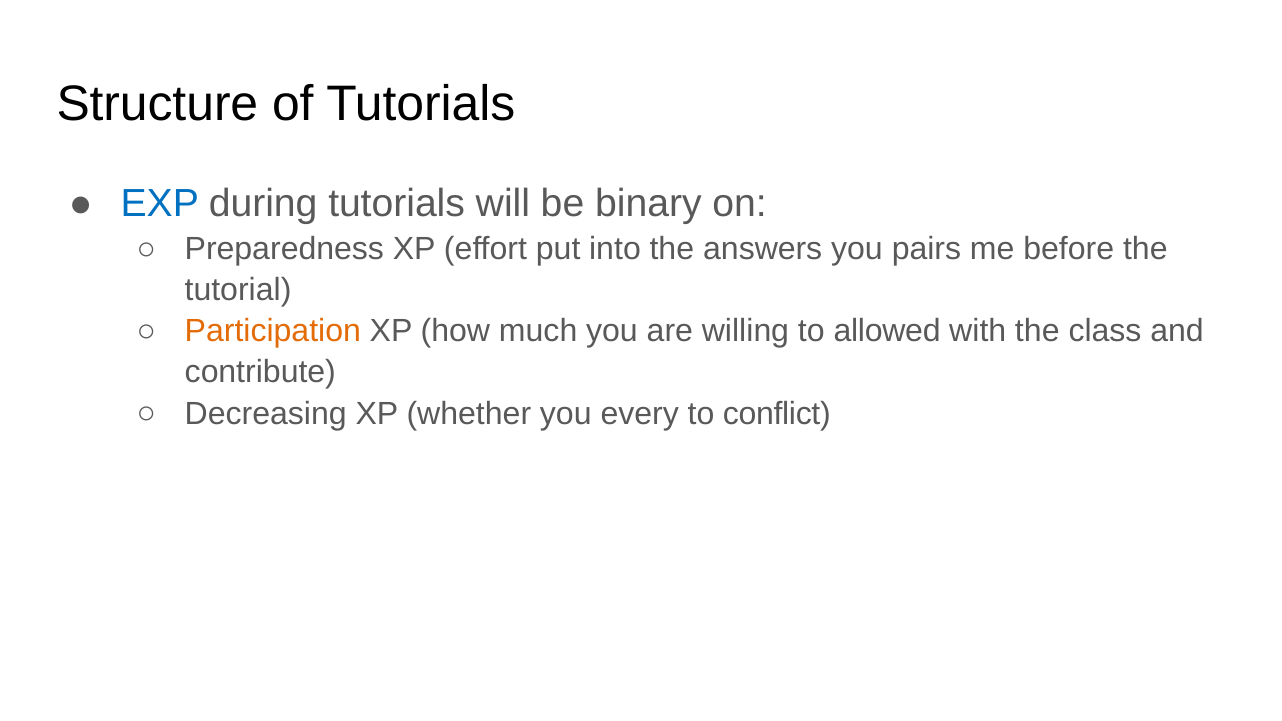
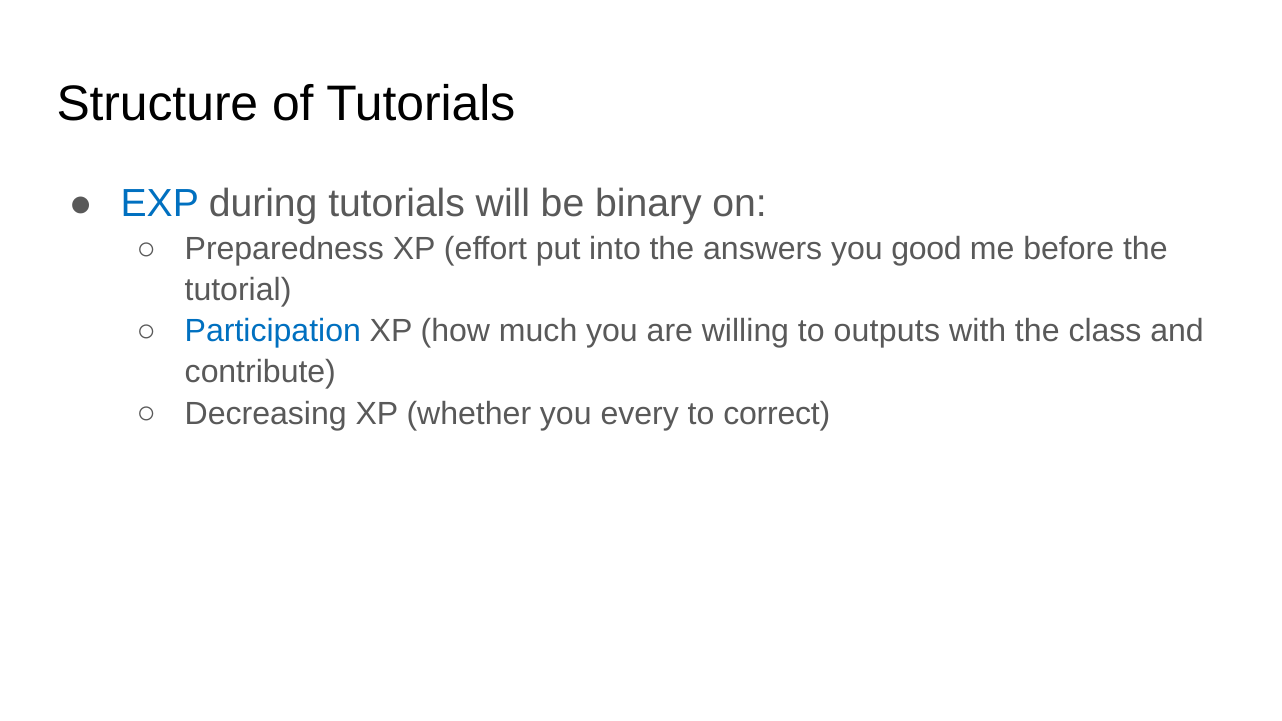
pairs: pairs -> good
Participation colour: orange -> blue
allowed: allowed -> outputs
conflict: conflict -> correct
